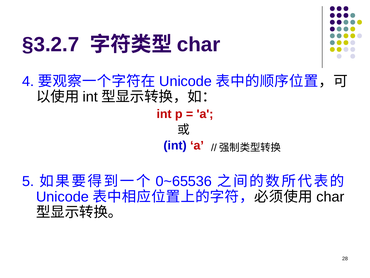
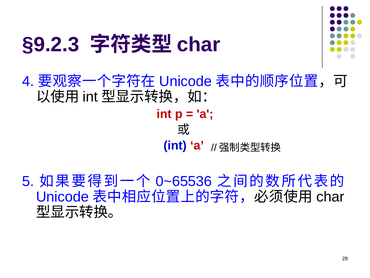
§3.2.7: §3.2.7 -> §9.2.3
